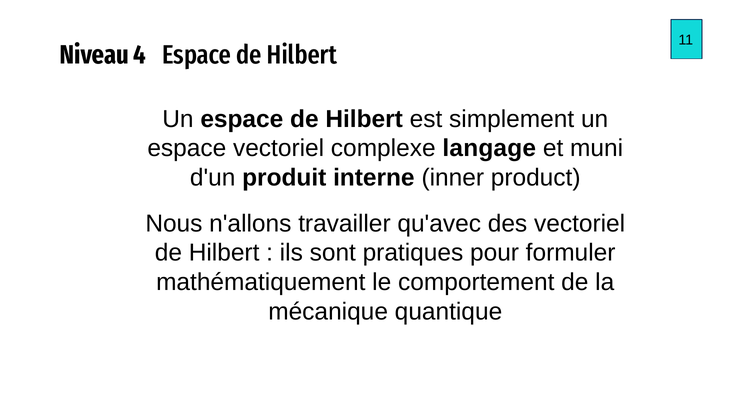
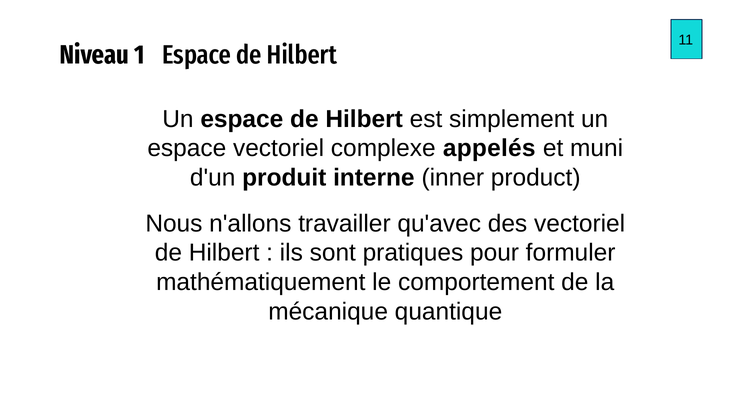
4: 4 -> 1
langage: langage -> appelés
